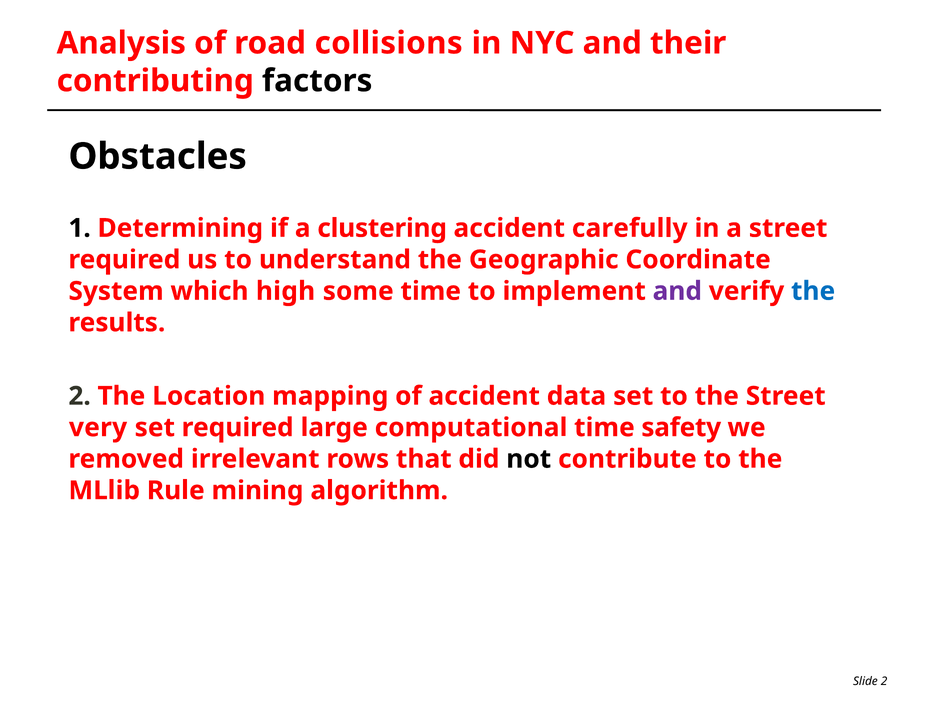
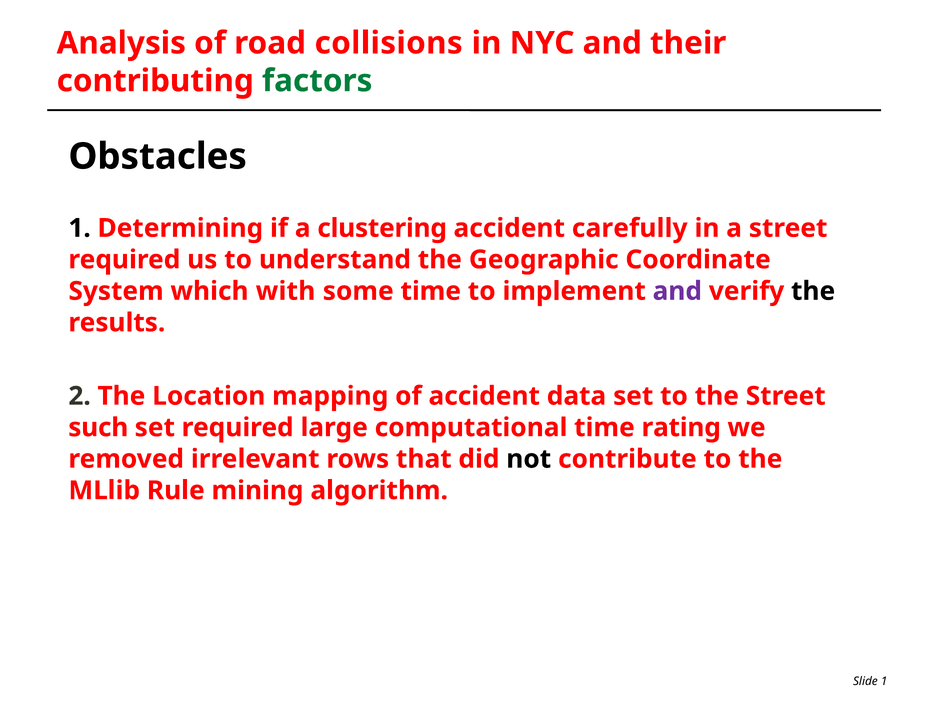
factors colour: black -> green
high: high -> with
the at (813, 291) colour: blue -> black
very: very -> such
safety: safety -> rating
Slide 2: 2 -> 1
